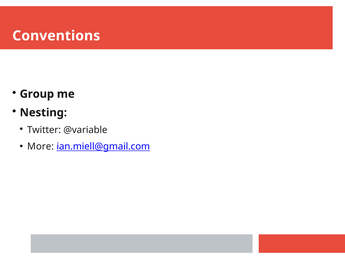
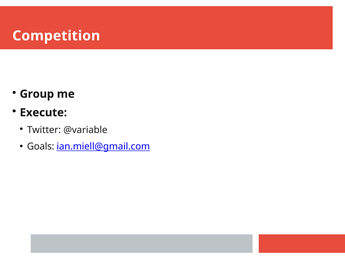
Conventions: Conventions -> Competition
Nesting: Nesting -> Execute
More: More -> Goals
